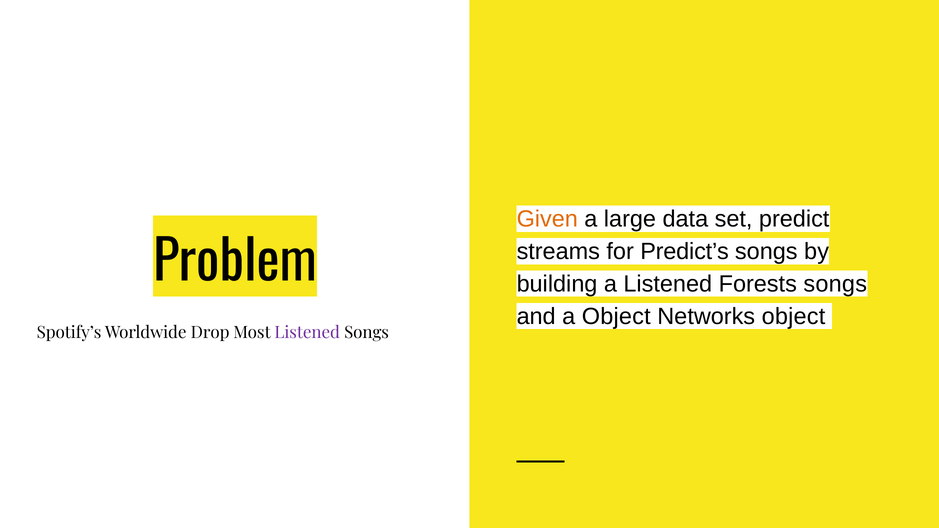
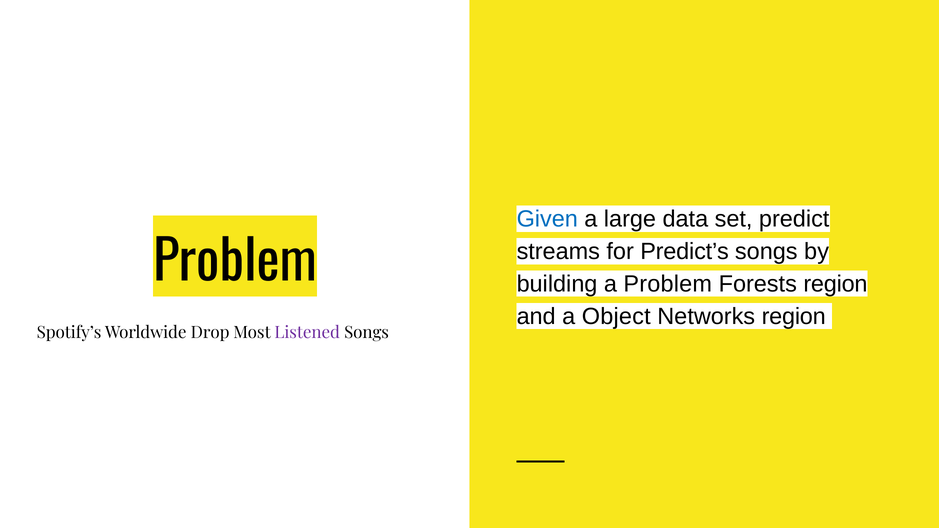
Given colour: orange -> blue
a Listened: Listened -> Problem
Forests songs: songs -> region
Networks object: object -> region
